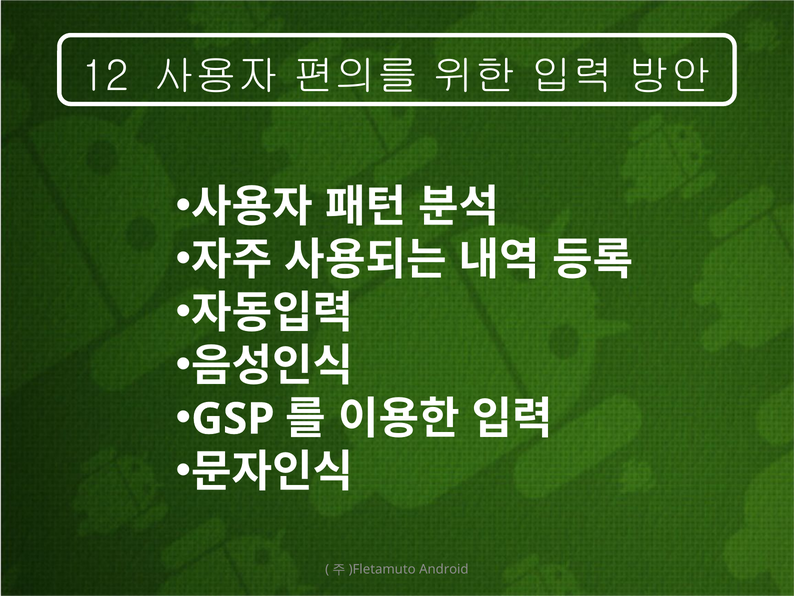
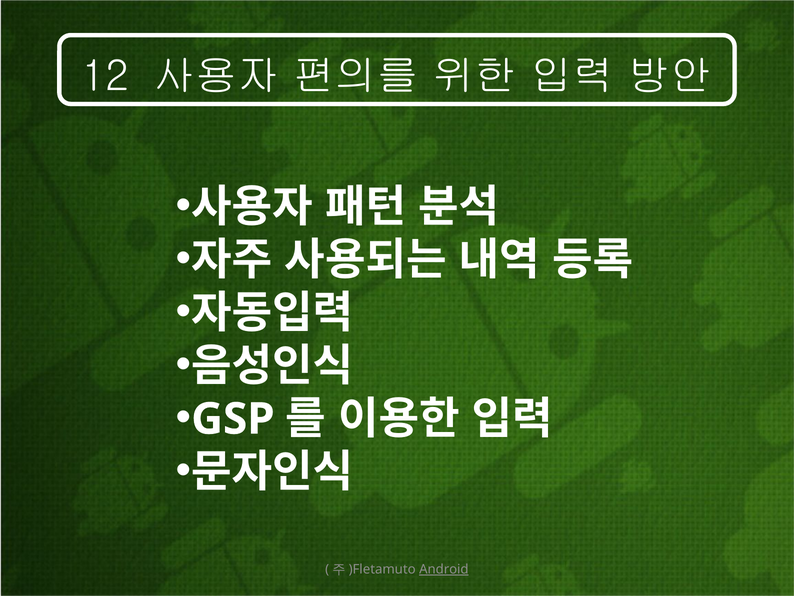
Android underline: none -> present
